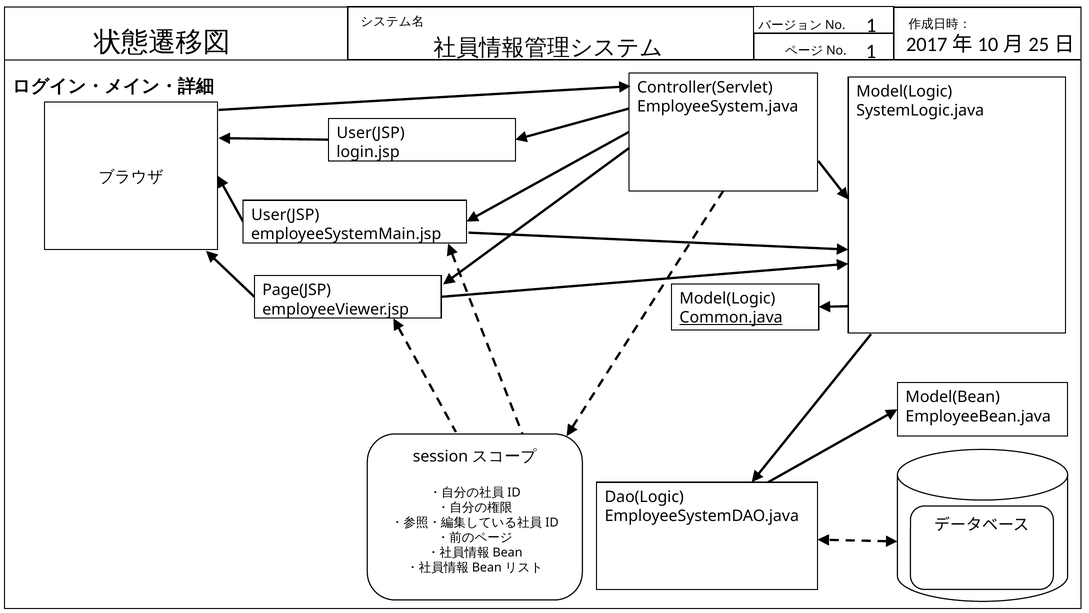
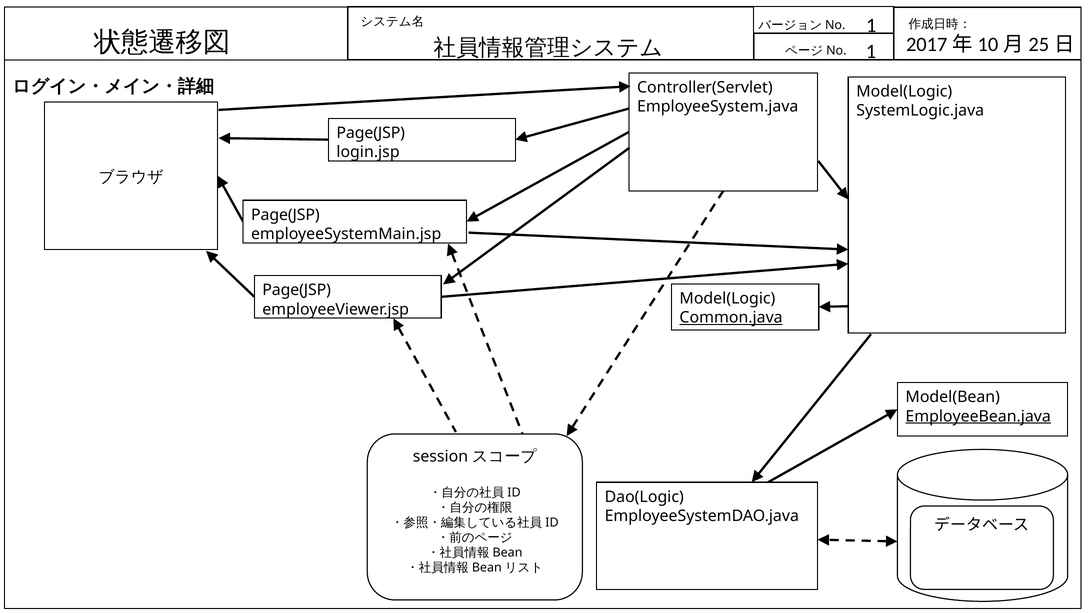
User(JSP at (371, 133): User(JSP -> Page(JSP
User(JSP at (285, 215): User(JSP -> Page(JSP
EmployeeBean.java underline: none -> present
